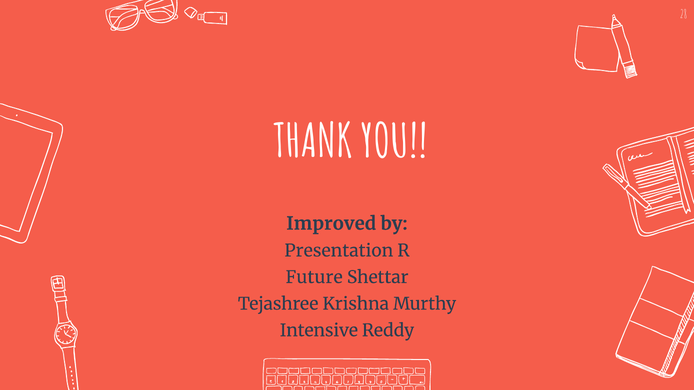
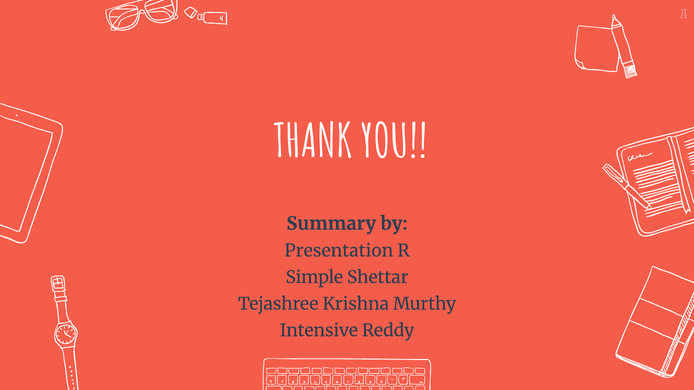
Improved: Improved -> Summary
Future: Future -> Simple
